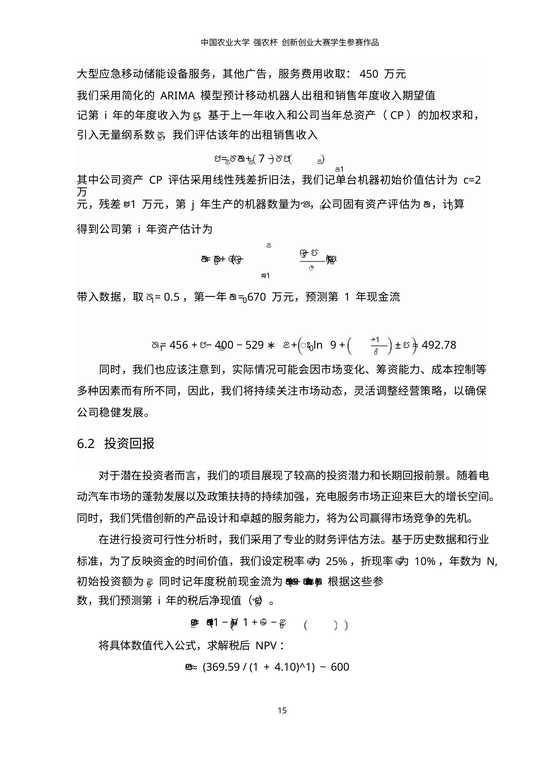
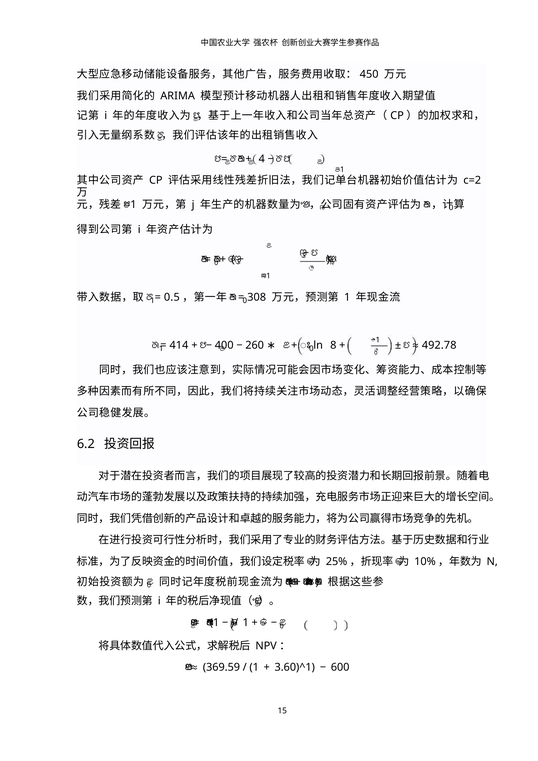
7: 7 -> 4
670: 670 -> 308
456: 456 -> 414
529: 529 -> 260
9: 9 -> 8
4.10)^1: 4.10)^1 -> 3.60)^1
